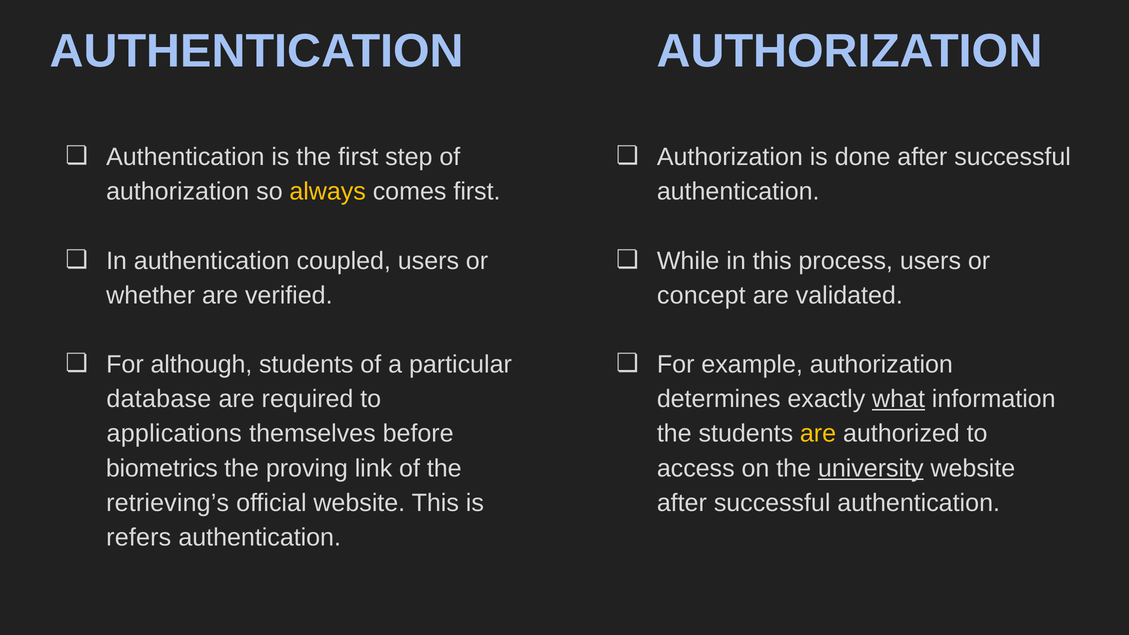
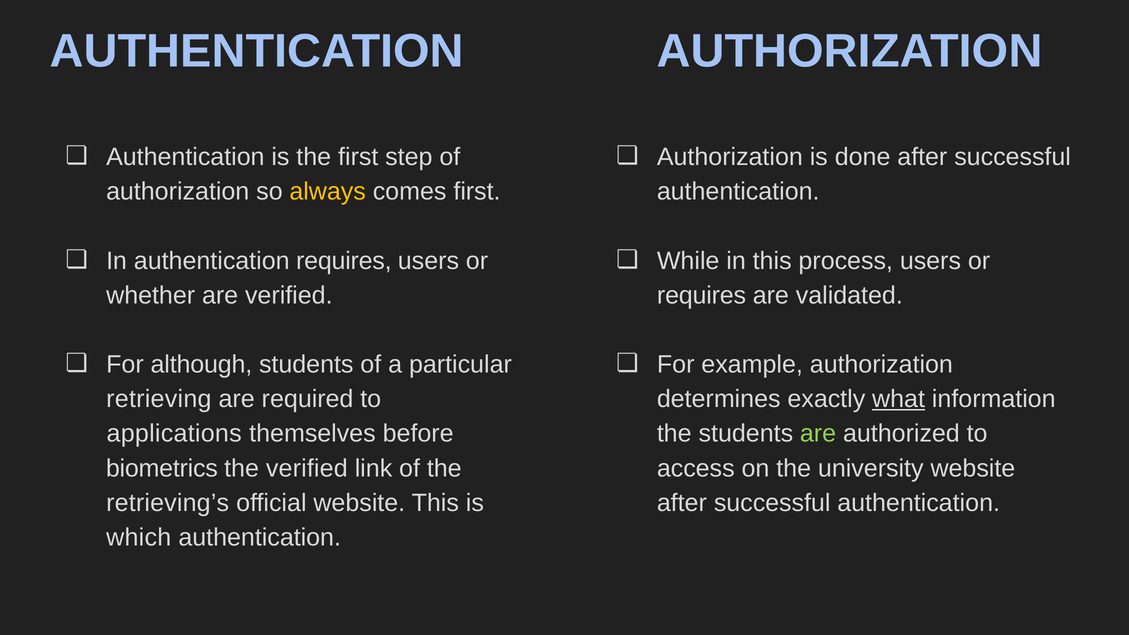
authentication coupled: coupled -> requires
concept at (701, 295): concept -> requires
database: database -> retrieving
are at (818, 434) colour: yellow -> light green
the proving: proving -> verified
university underline: present -> none
refers: refers -> which
